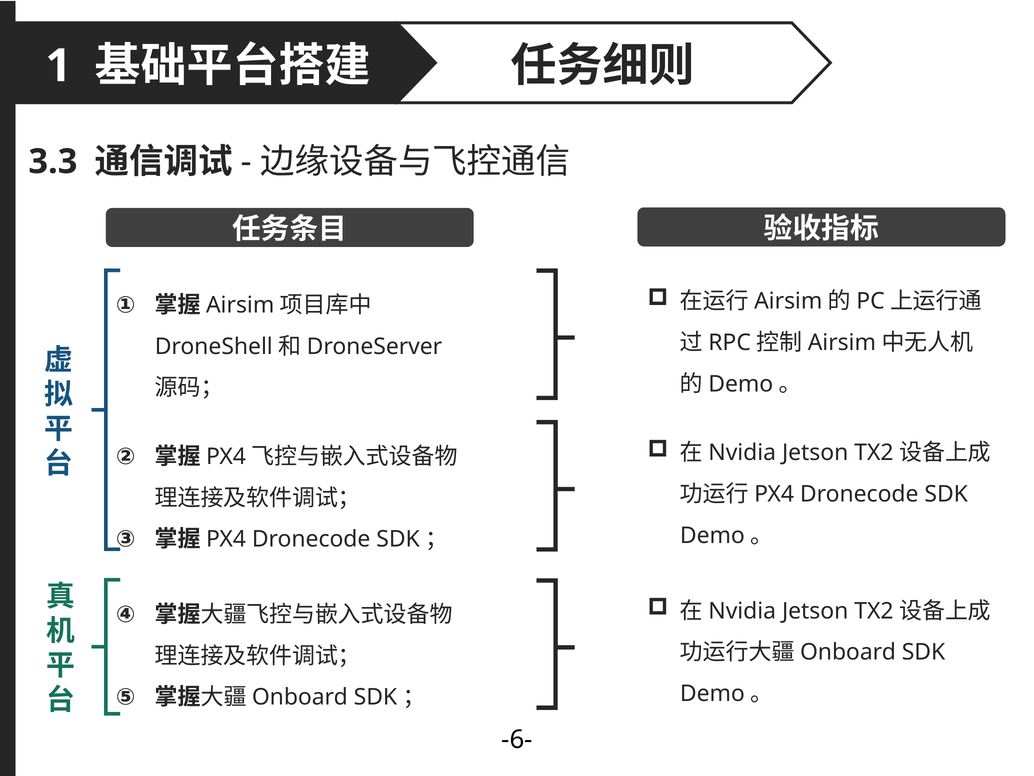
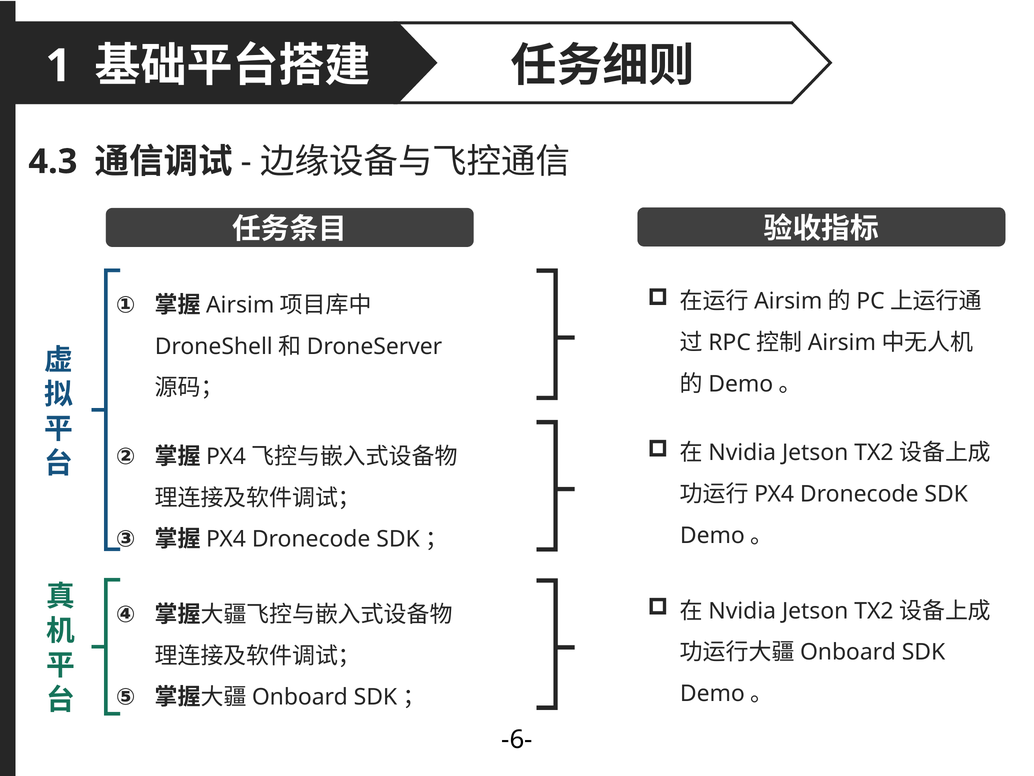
3.3: 3.3 -> 4.3
